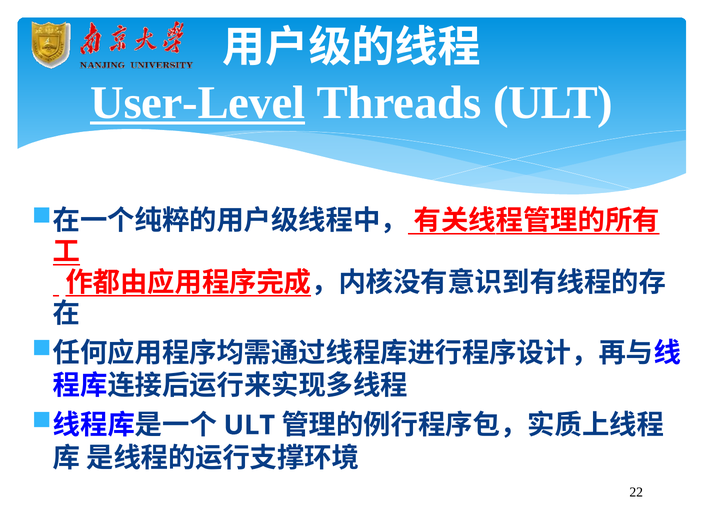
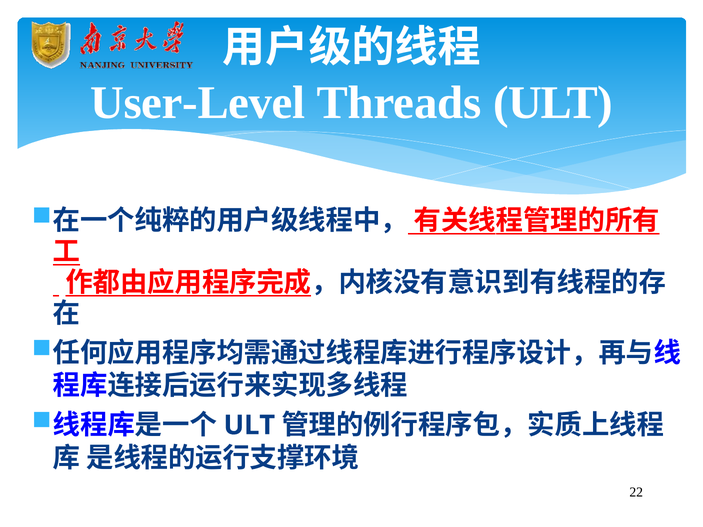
User-Level underline: present -> none
